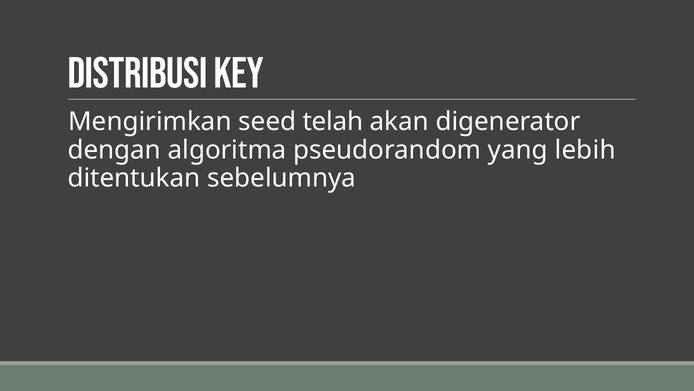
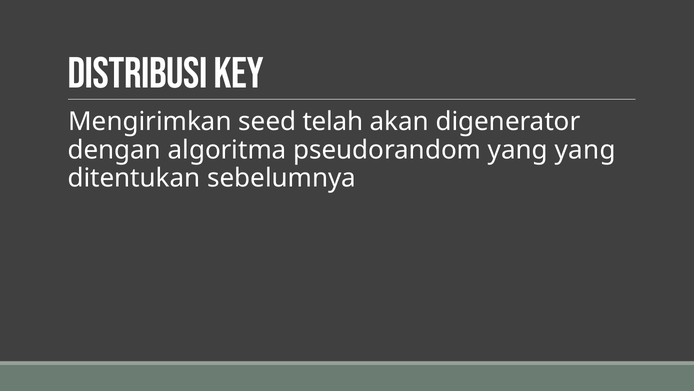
yang lebih: lebih -> yang
